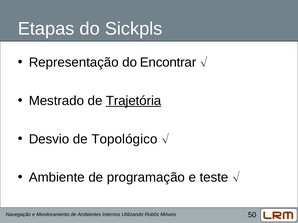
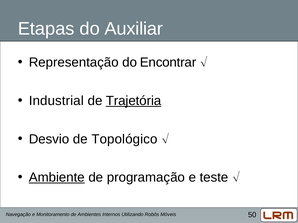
Sickpls: Sickpls -> Auxiliar
Mestrado: Mestrado -> Industrial
Ambiente underline: none -> present
